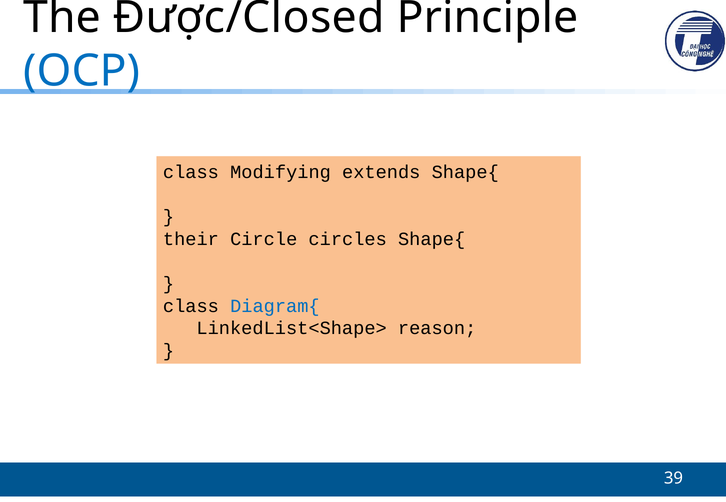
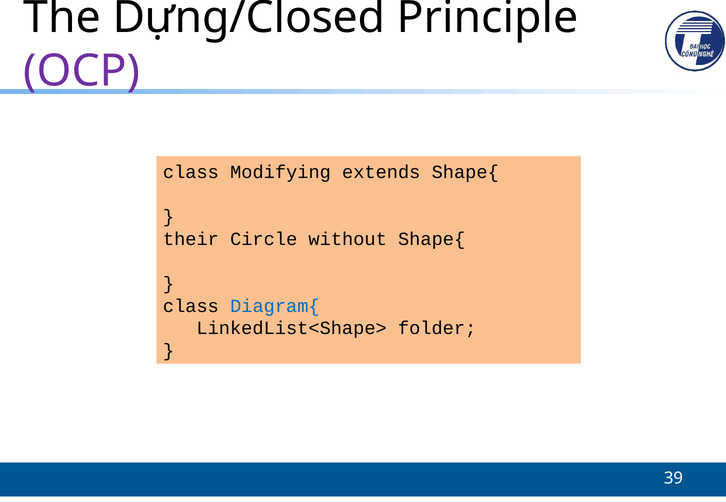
Được/Closed: Được/Closed -> Dựng/Closed
OCP colour: blue -> purple
circles: circles -> without
reason: reason -> folder
